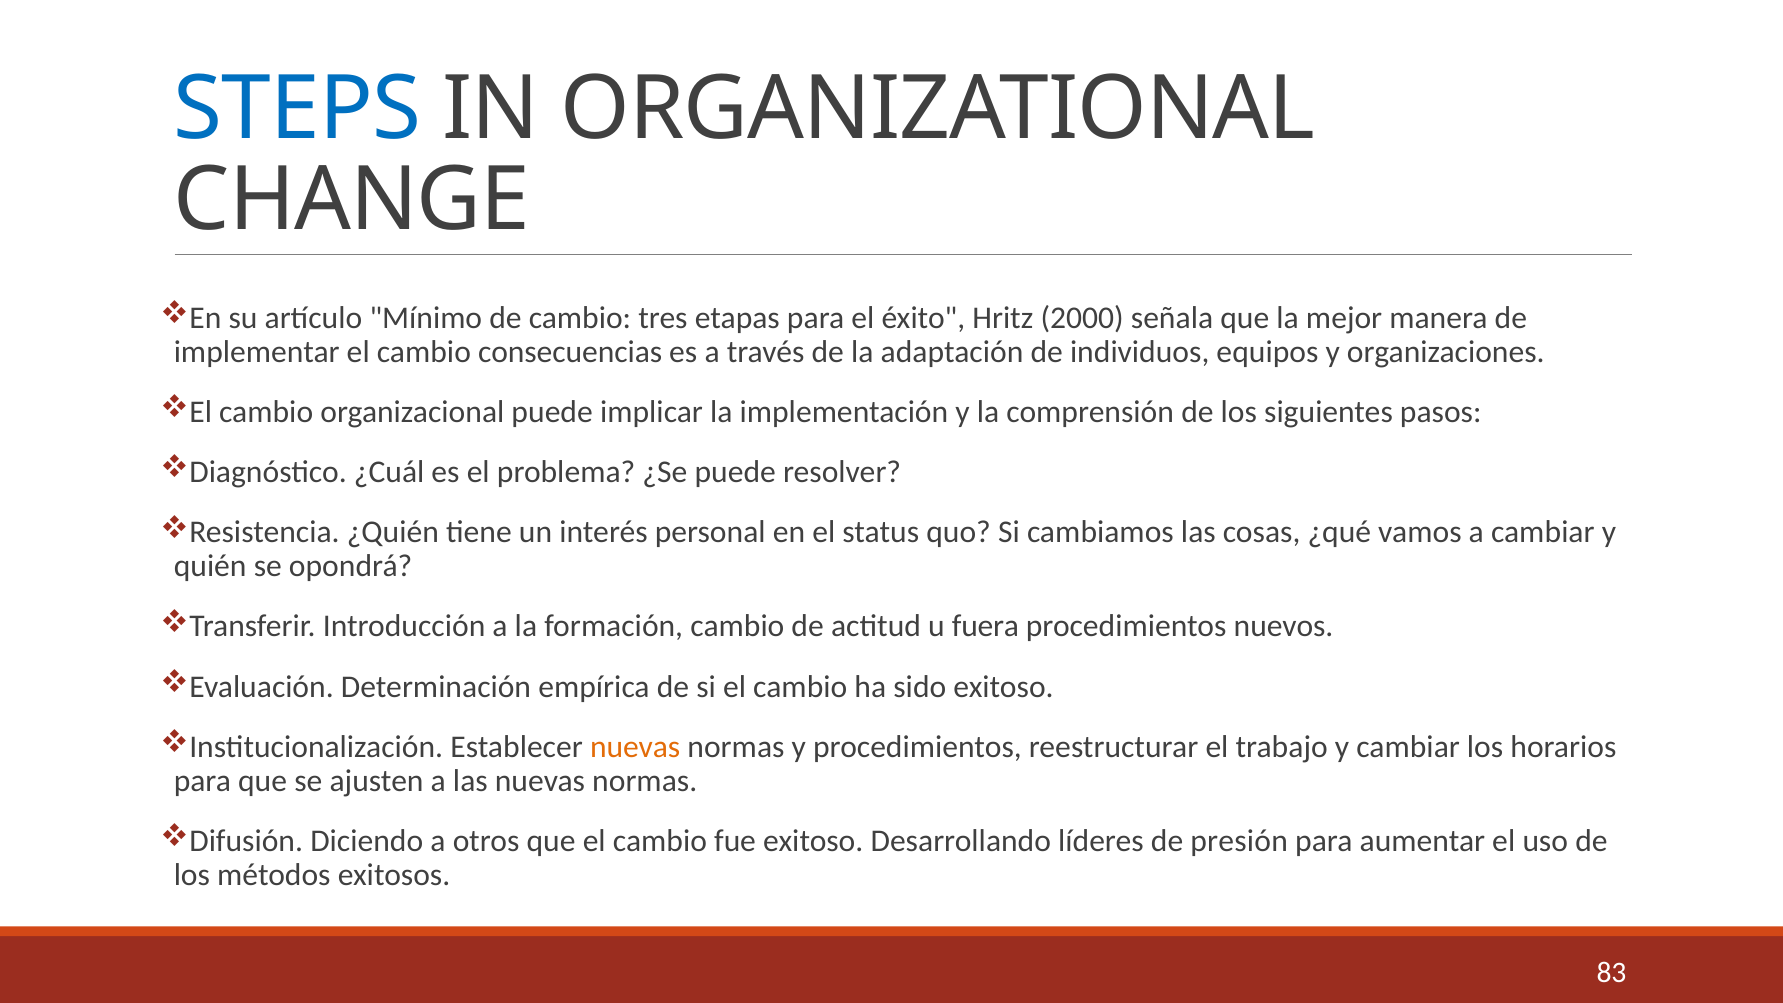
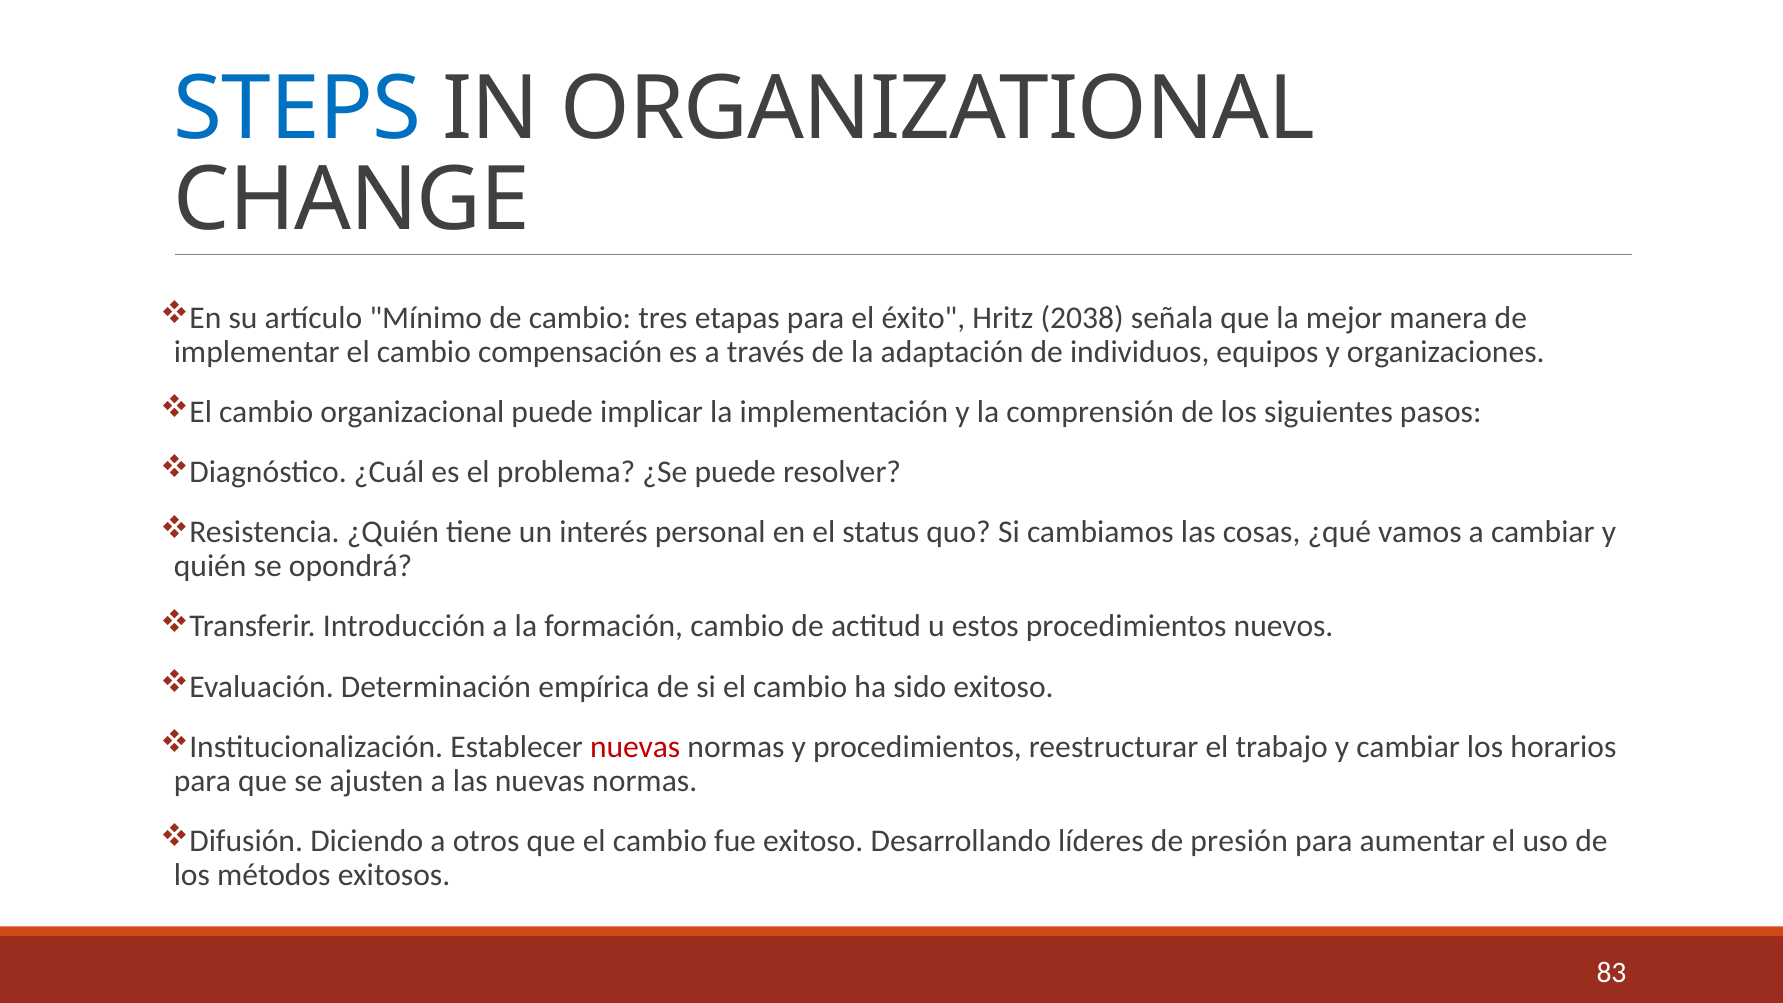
2000: 2000 -> 2038
consecuencias: consecuencias -> compensación
fuera: fuera -> estos
nuevas at (635, 747) colour: orange -> red
